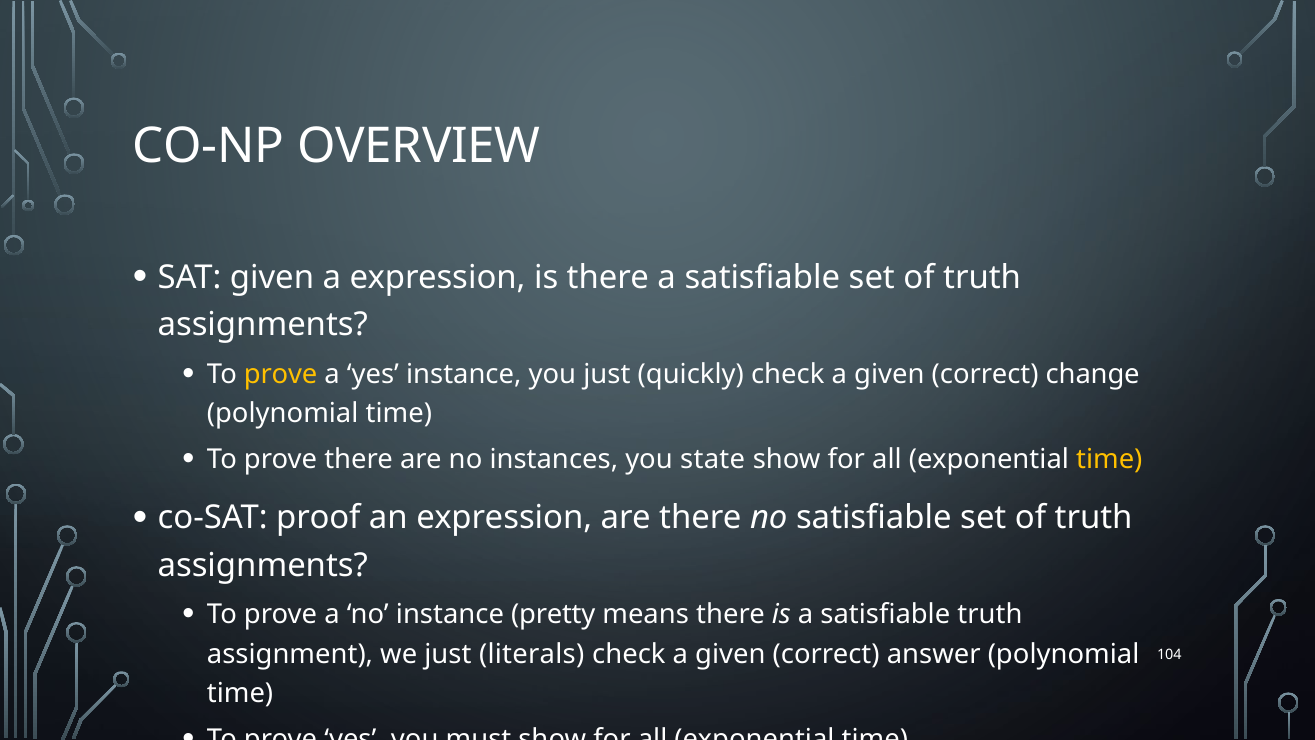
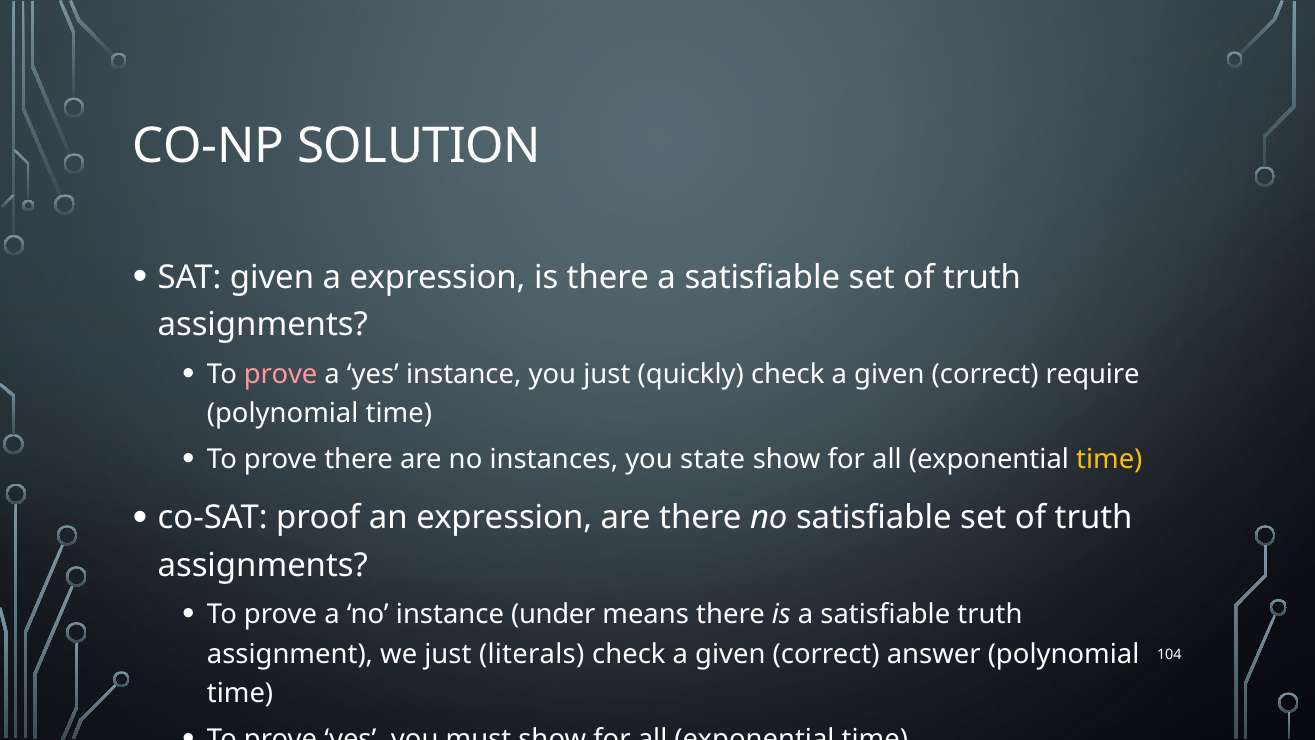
OVERVIEW: OVERVIEW -> SOLUTION
prove at (281, 374) colour: yellow -> pink
change: change -> require
pretty: pretty -> under
